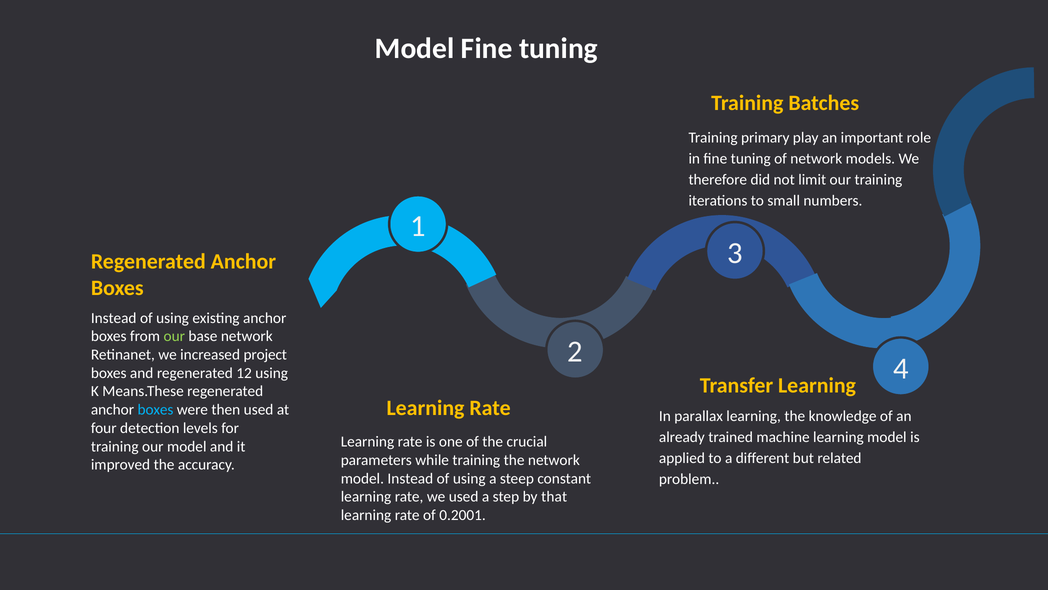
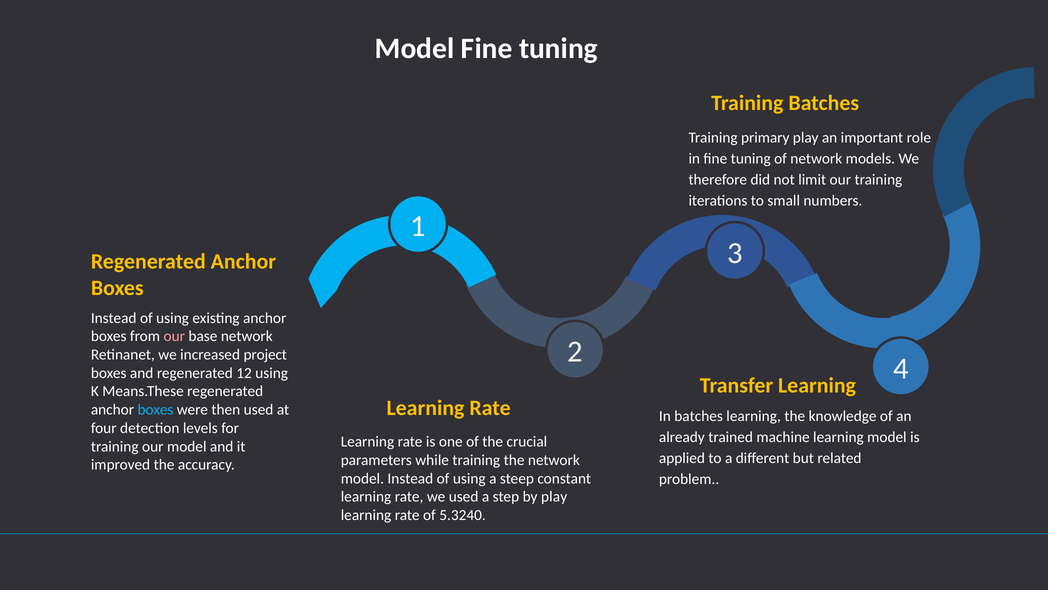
our at (174, 336) colour: light green -> pink
In parallax: parallax -> batches
by that: that -> play
0.2001: 0.2001 -> 5.3240
